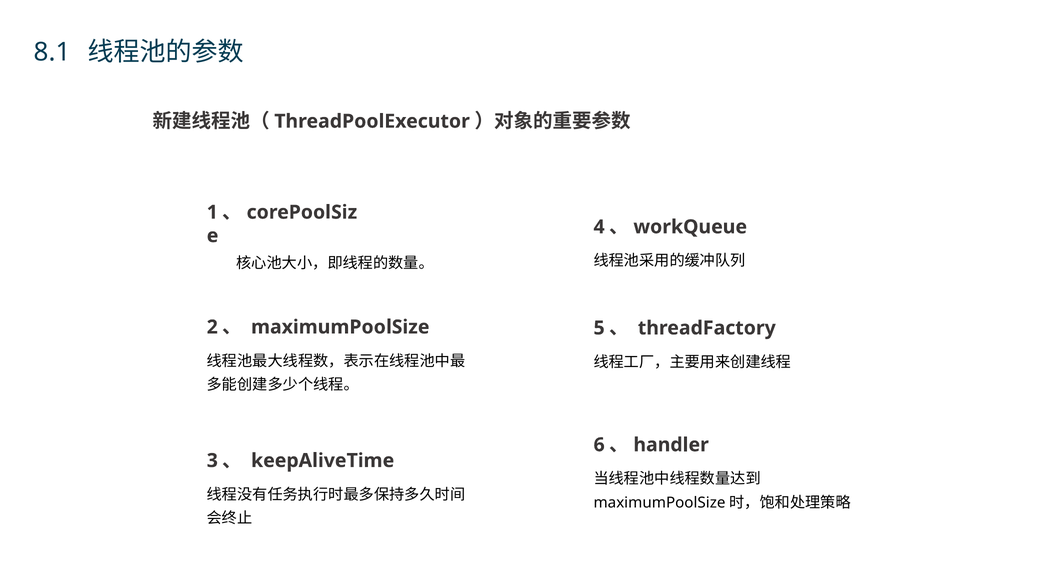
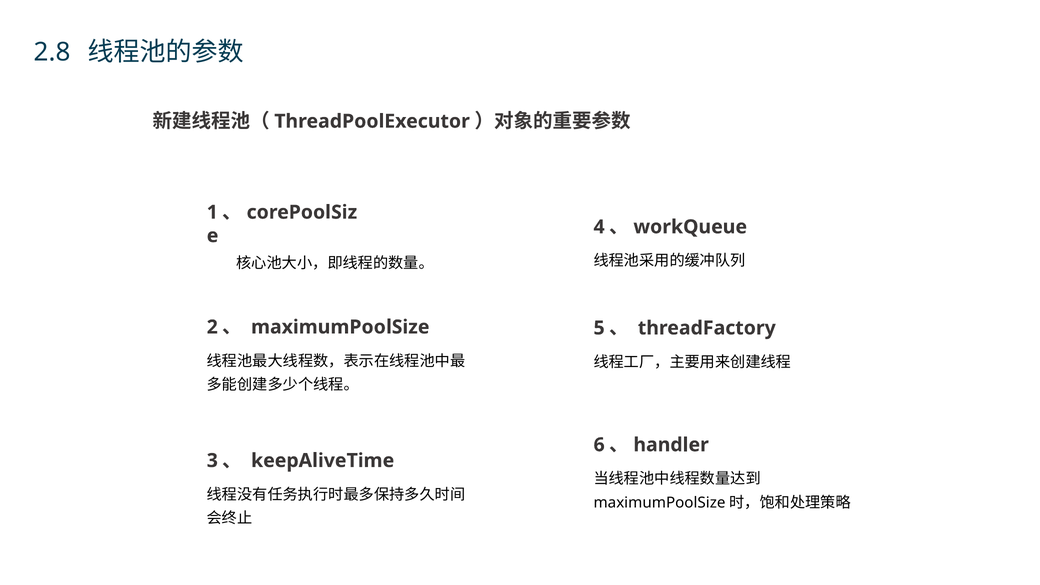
8.1: 8.1 -> 2.8
